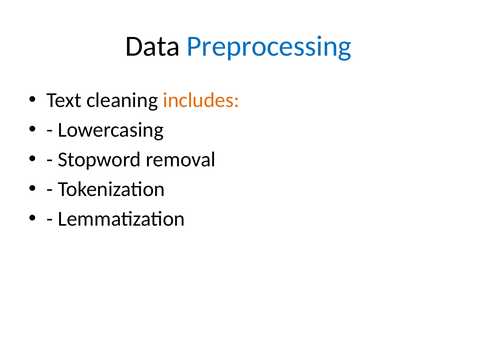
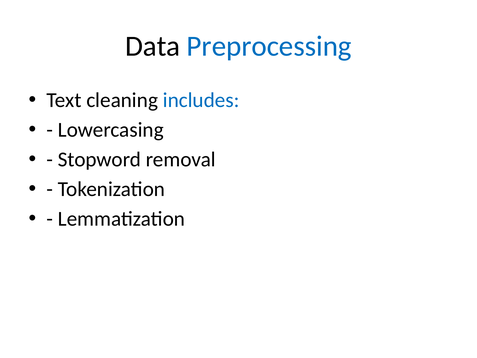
includes colour: orange -> blue
